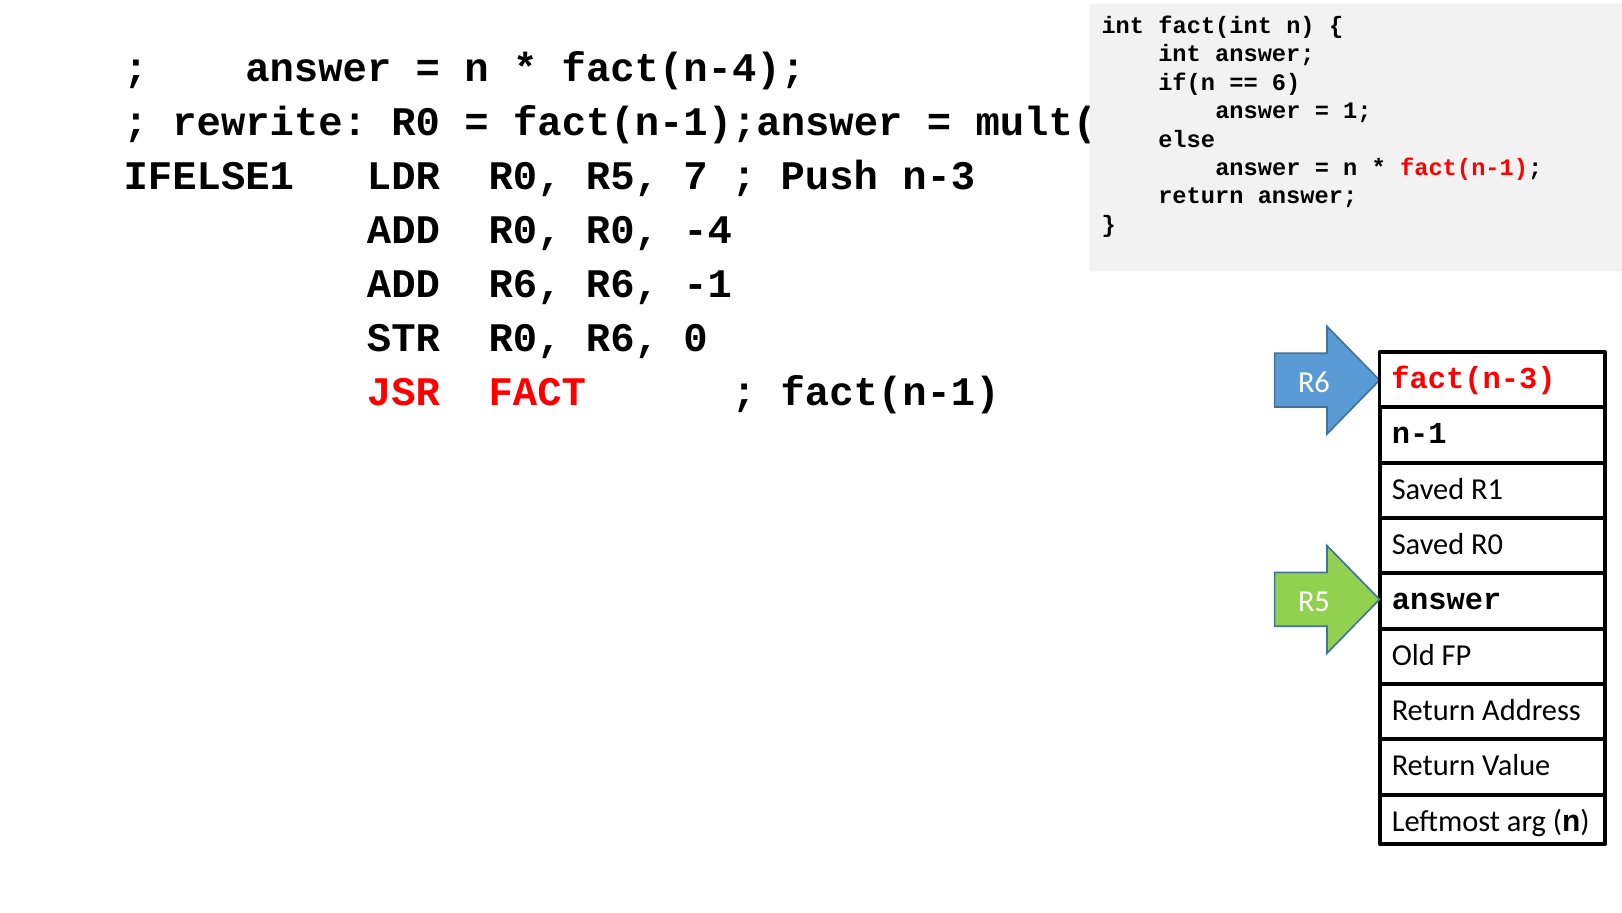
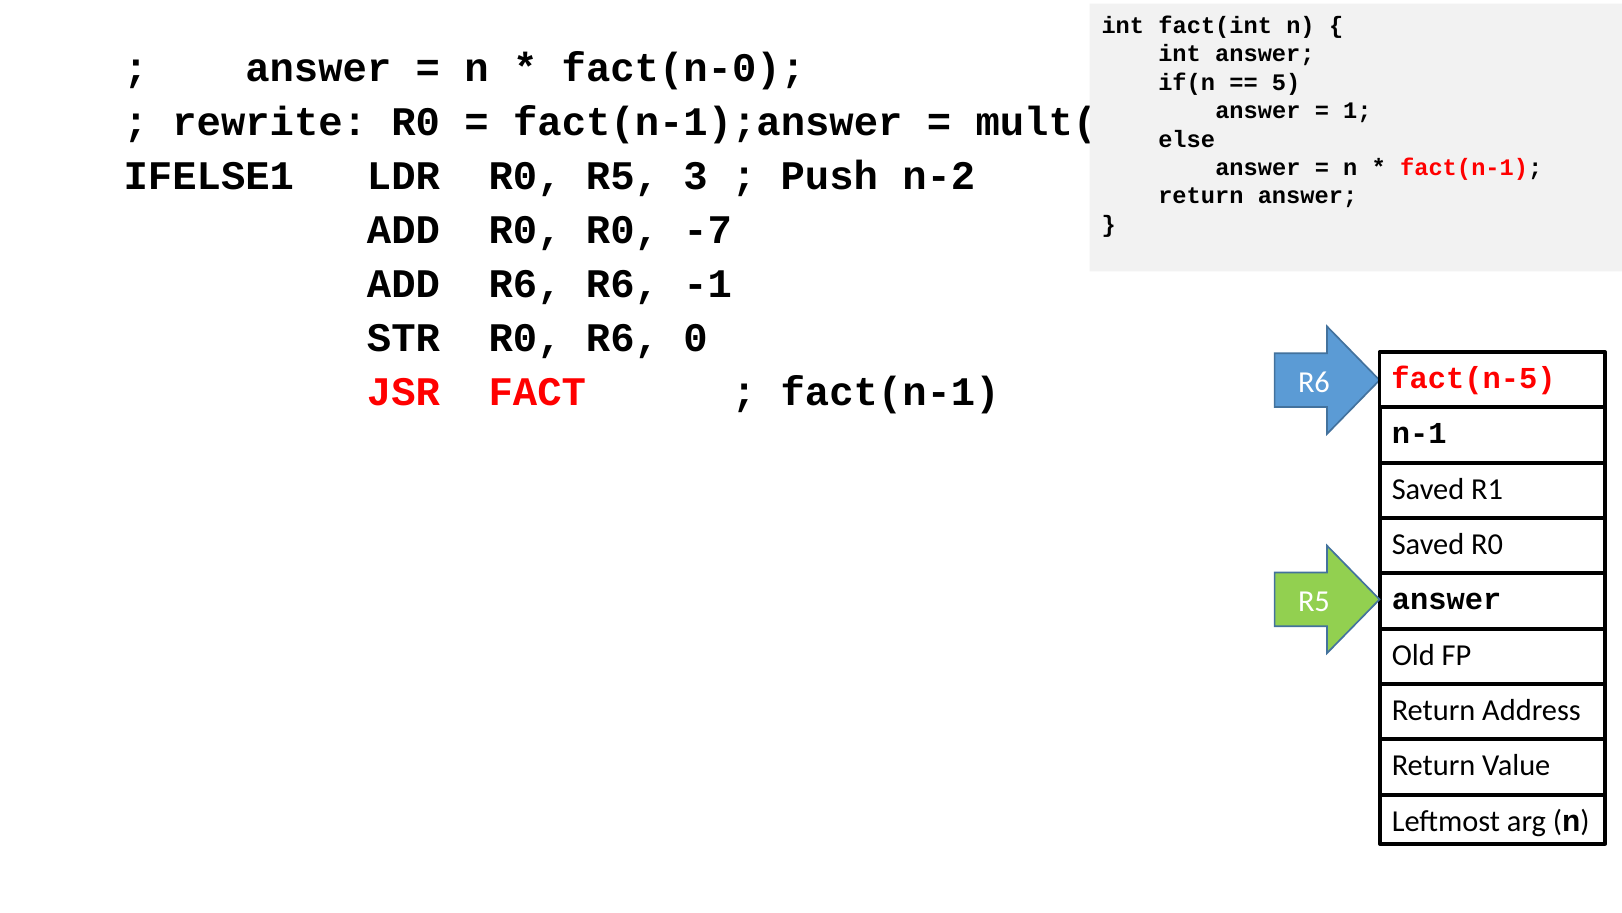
fact(n-4: fact(n-4 -> fact(n-0
6: 6 -> 5
7: 7 -> 3
n-3: n-3 -> n-2
-4: -4 -> -7
fact(n-3: fact(n-3 -> fact(n-5
